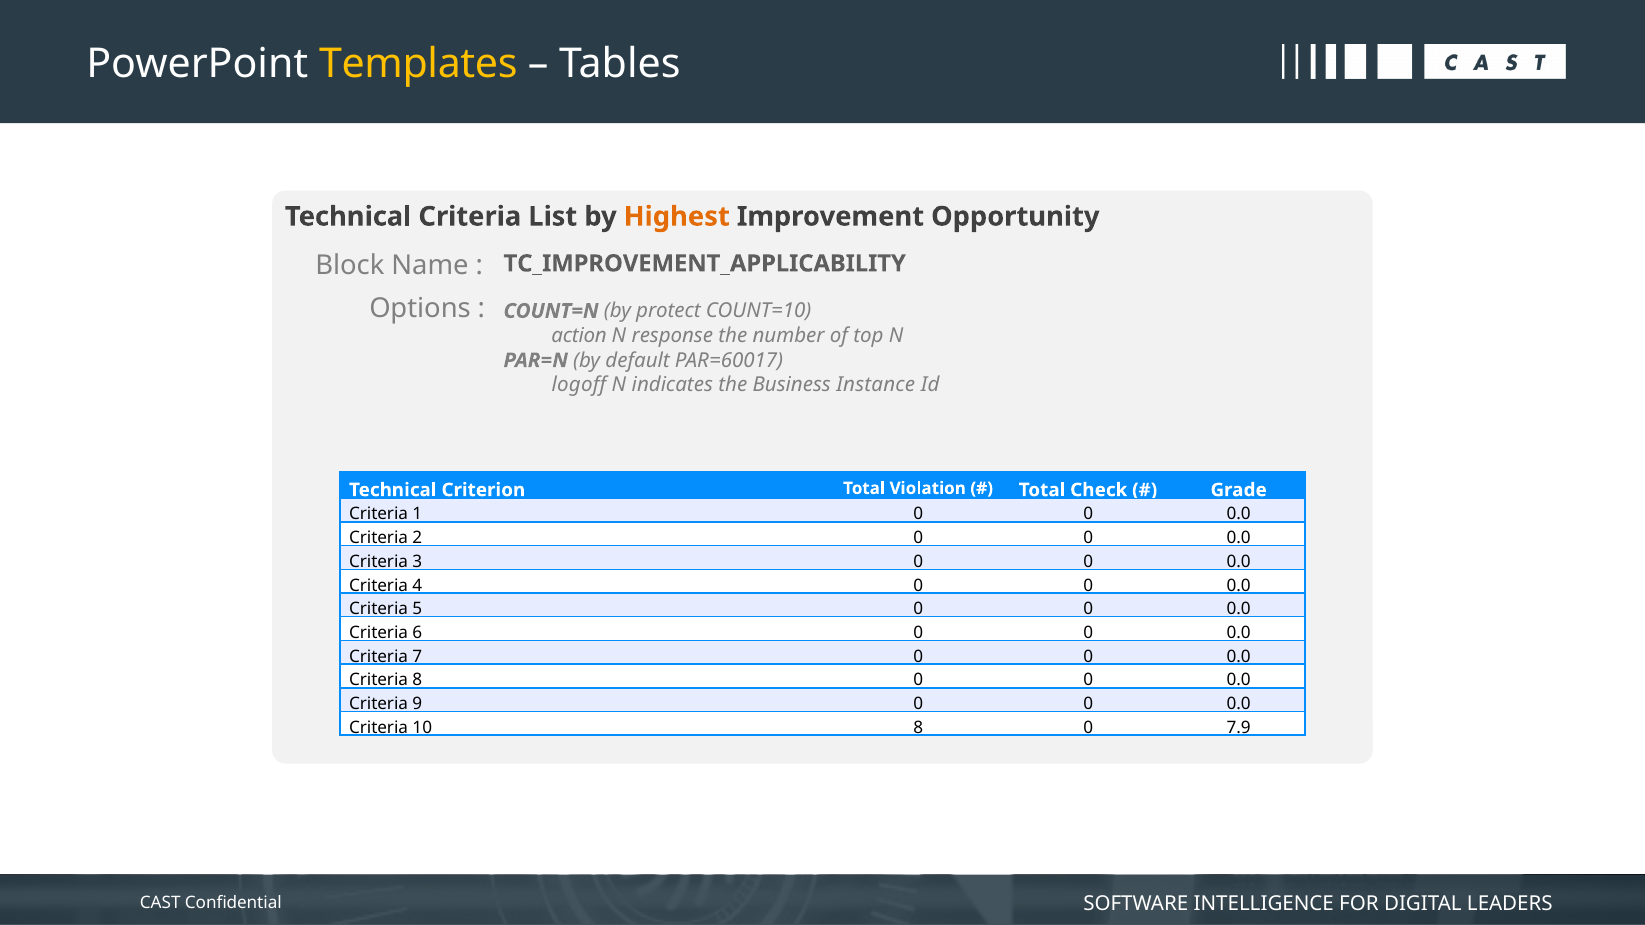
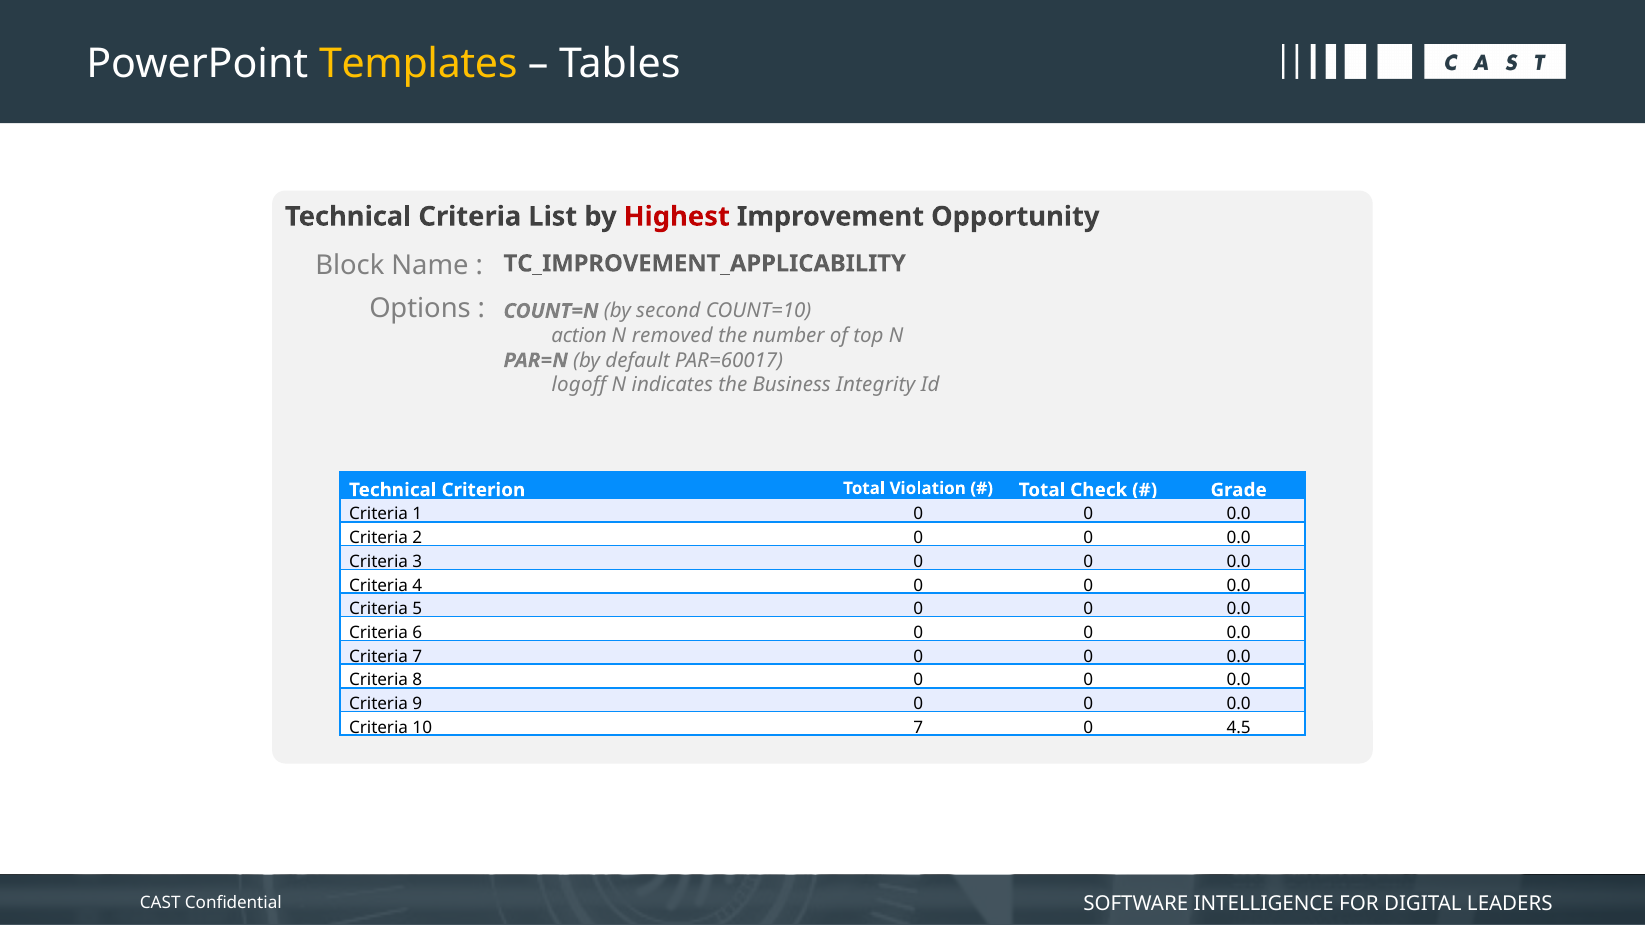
Highest colour: orange -> red
protect: protect -> second
response: response -> removed
Instance: Instance -> Integrity
10 8: 8 -> 7
7.9: 7.9 -> 4.5
